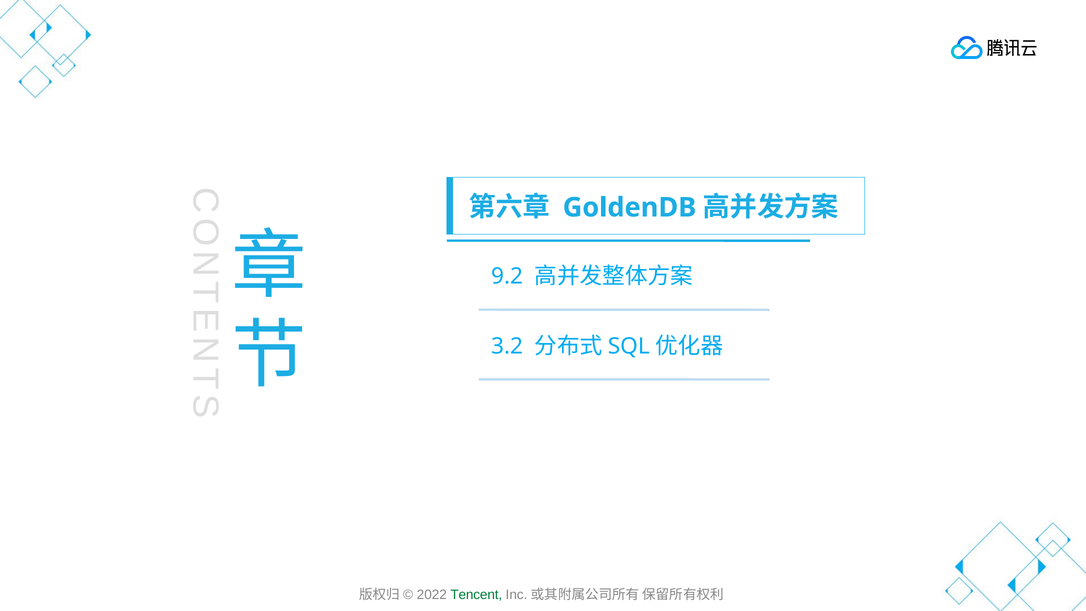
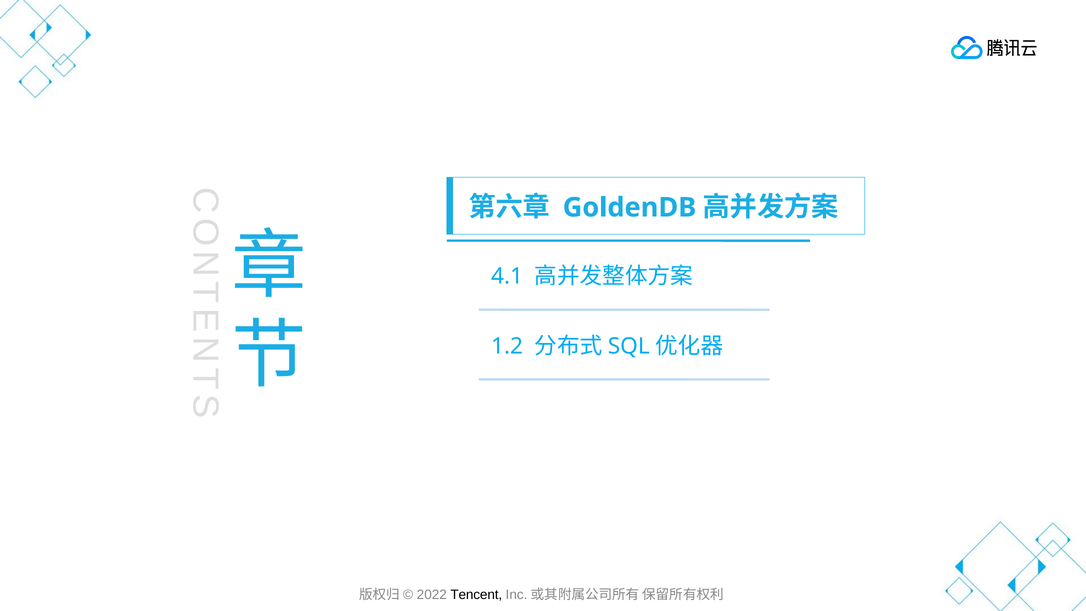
9.2: 9.2 -> 4.1
3.2: 3.2 -> 1.2
Tencent colour: green -> black
